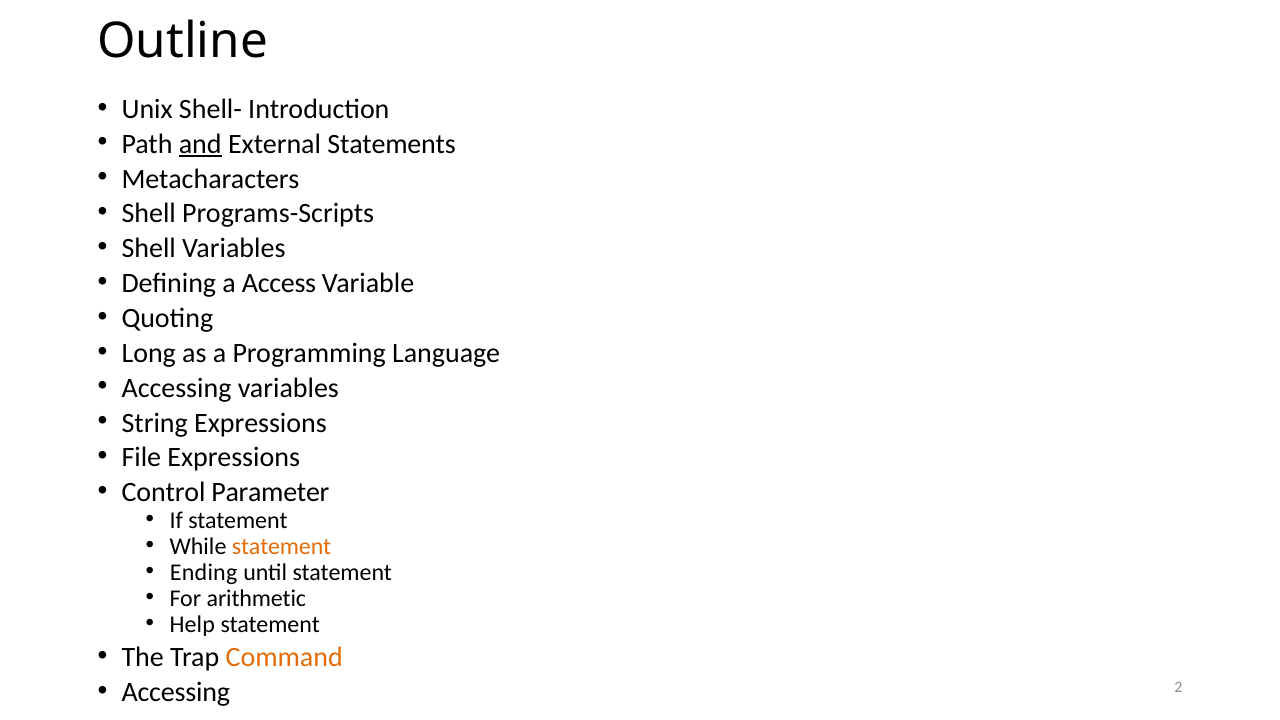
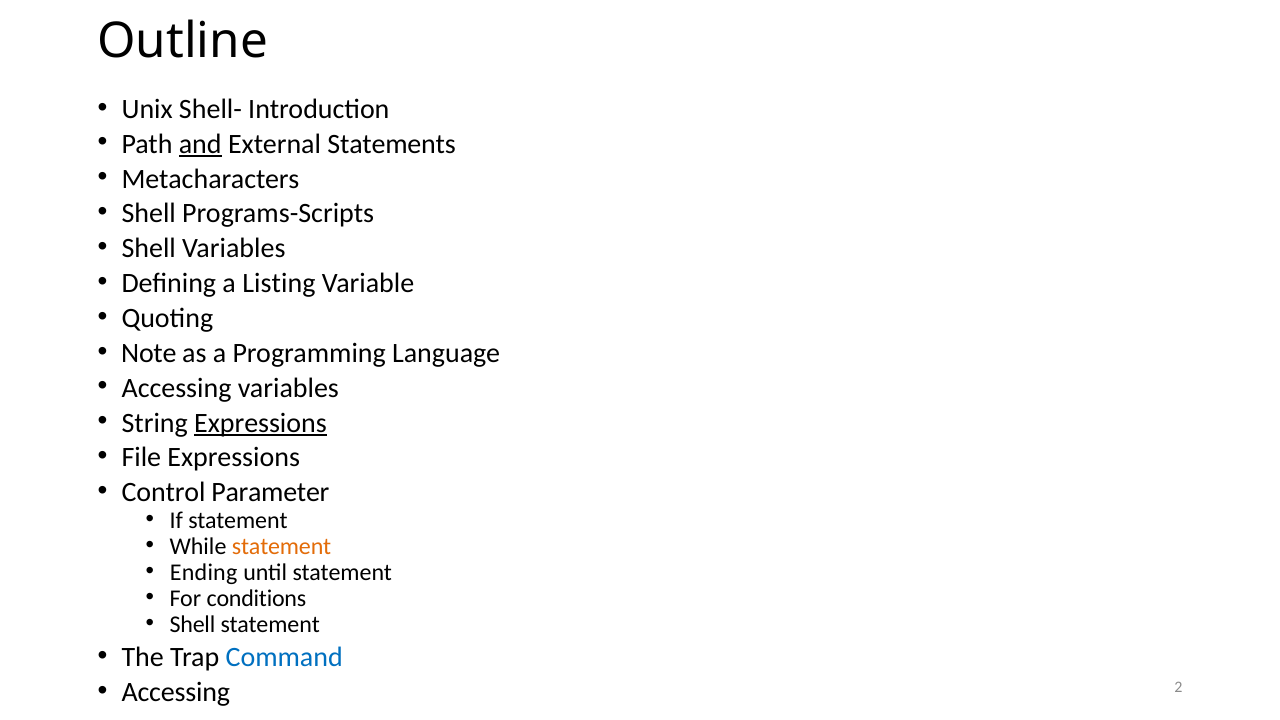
Access: Access -> Listing
Long: Long -> Note
Expressions at (260, 423) underline: none -> present
arithmetic: arithmetic -> conditions
Help at (192, 625): Help -> Shell
Command colour: orange -> blue
